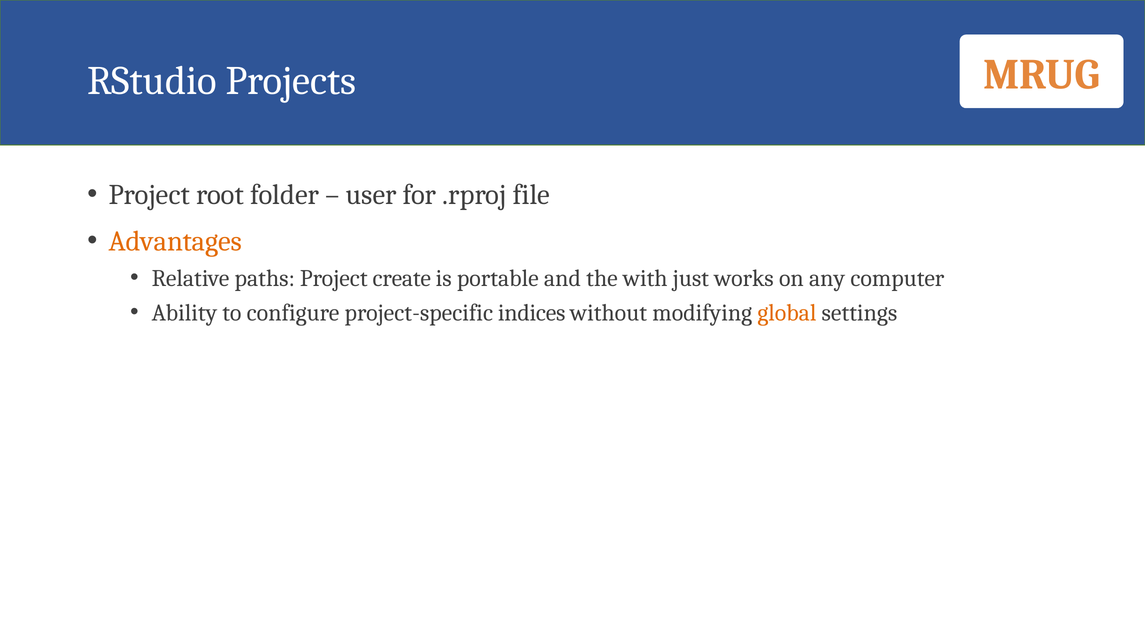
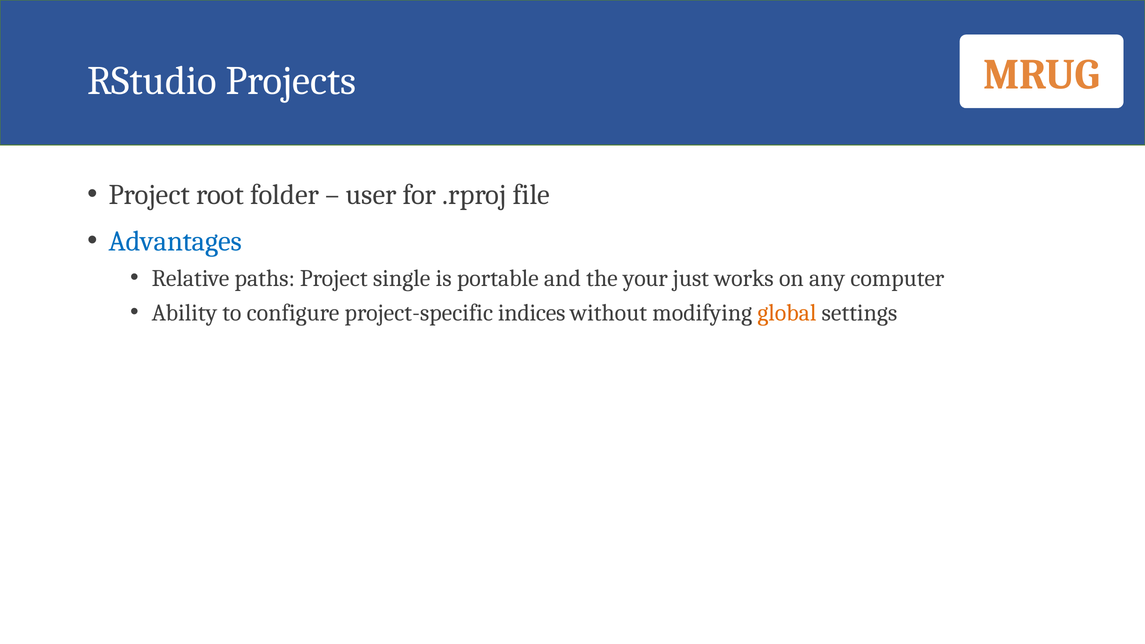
Advantages colour: orange -> blue
create: create -> single
with: with -> your
